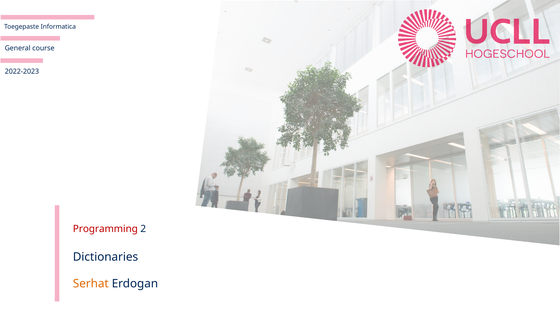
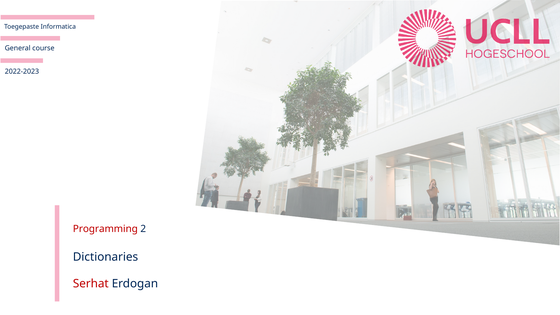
Serhat colour: orange -> red
